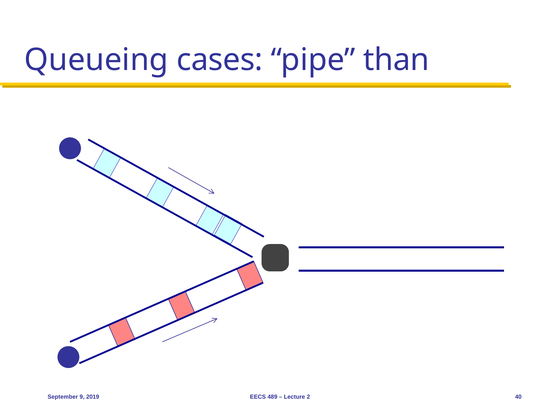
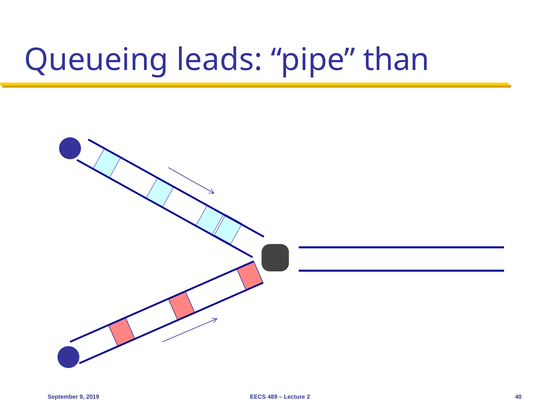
cases: cases -> leads
